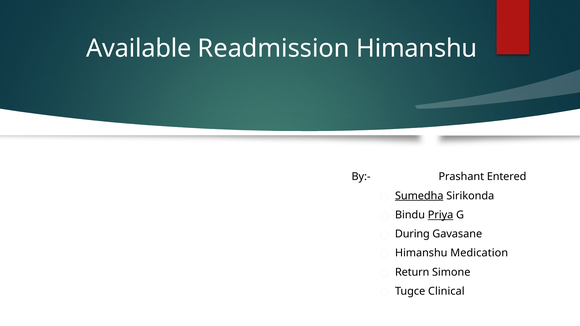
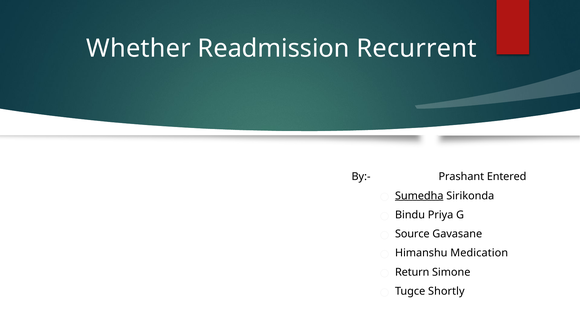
Available: Available -> Whether
Readmission Himanshu: Himanshu -> Recurrent
Priya underline: present -> none
During: During -> Source
Clinical: Clinical -> Shortly
